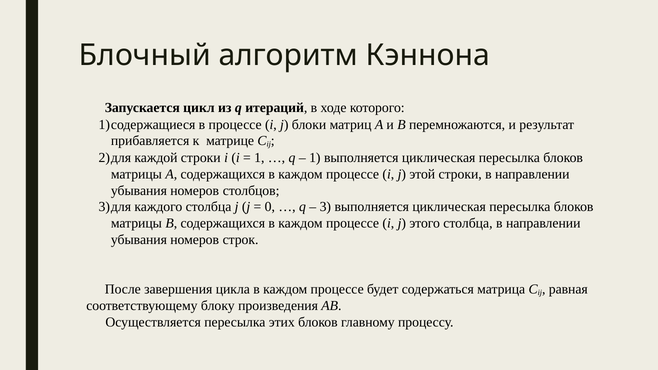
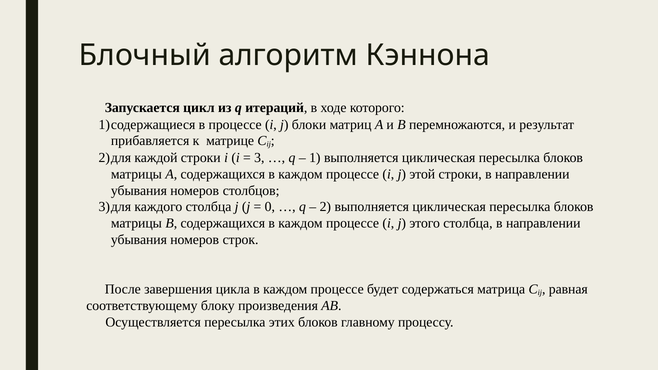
1 at (259, 158): 1 -> 3
3: 3 -> 2
